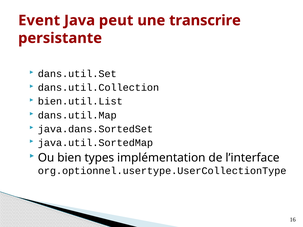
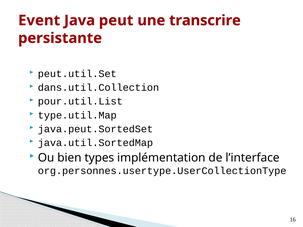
dans.util.Set: dans.util.Set -> peut.util.Set
bien.util.List: bien.util.List -> pour.util.List
dans.util.Map: dans.util.Map -> type.util.Map
java.dans.SortedSet: java.dans.SortedSet -> java.peut.SortedSet
org.optionnel.usertype.UserCollectionType: org.optionnel.usertype.UserCollectionType -> org.personnes.usertype.UserCollectionType
